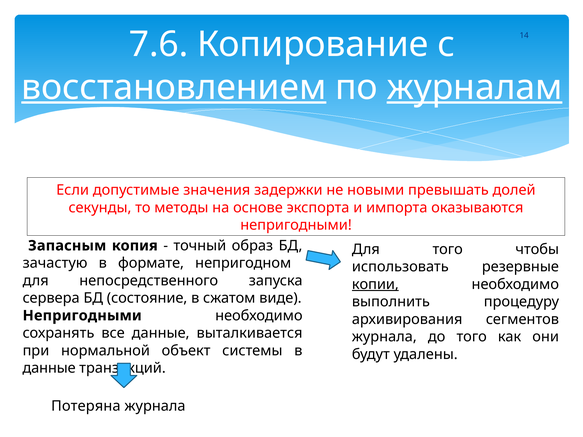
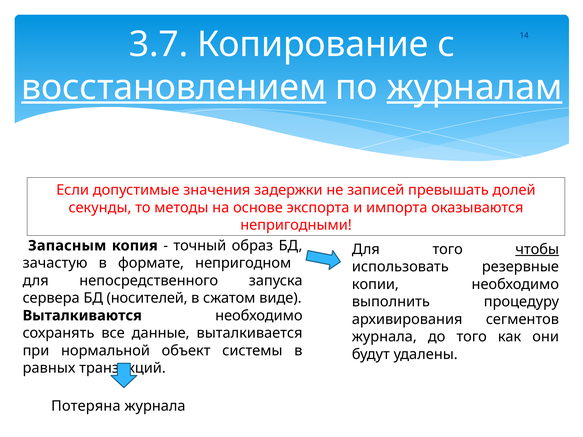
7.6: 7.6 -> 3.7
новыми: новыми -> записей
чтобы underline: none -> present
копии underline: present -> none
состояние: состояние -> носителей
Непригодными at (82, 316): Непригодными -> Выталкиваются
данные at (49, 368): данные -> равных
